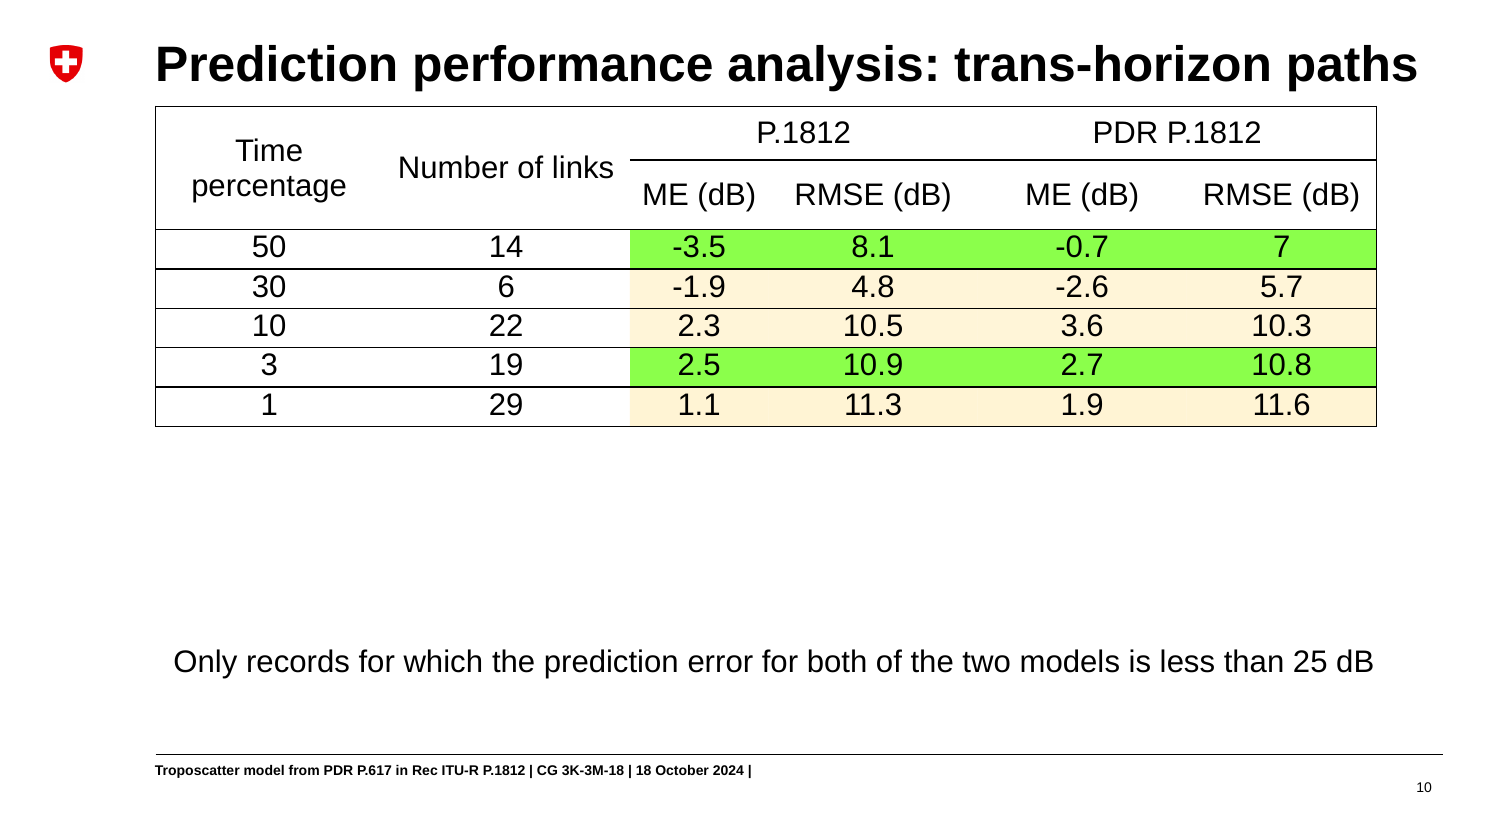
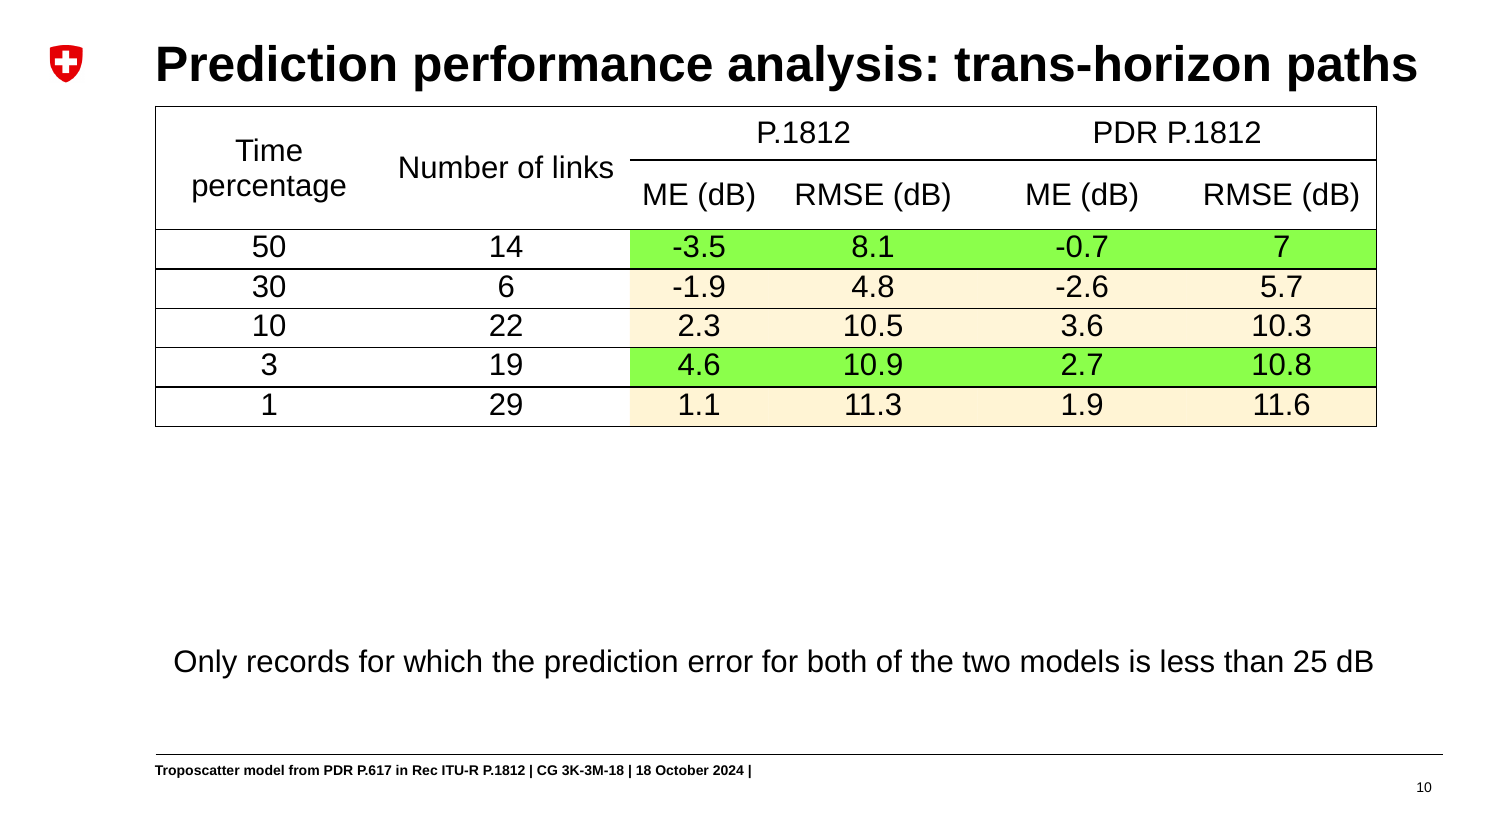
2.5: 2.5 -> 4.6
